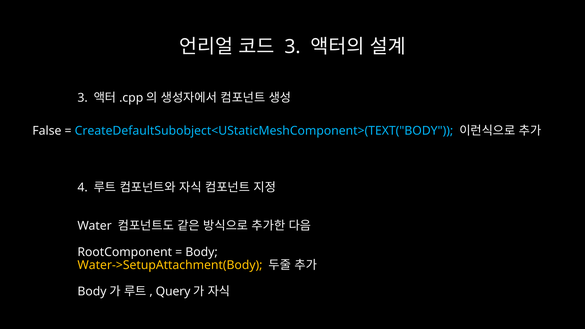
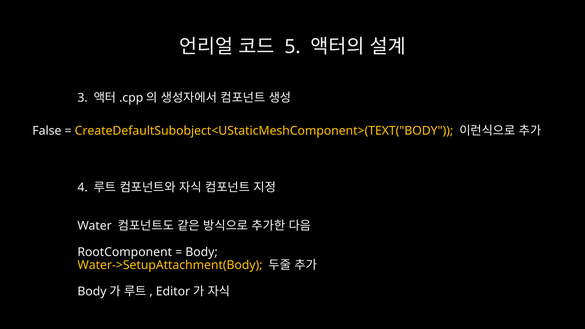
3 at (293, 47): 3 -> 5
CreateDefaultSubobject<UStaticMeshComponent>(TEXT("BODY colour: light blue -> yellow
Query: Query -> Editor
